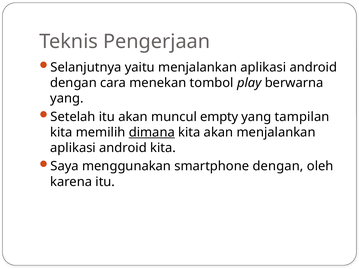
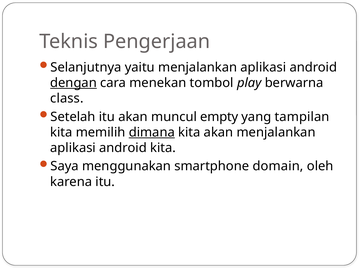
dengan at (73, 83) underline: none -> present
yang at (67, 98): yang -> class
smartphone dengan: dengan -> domain
